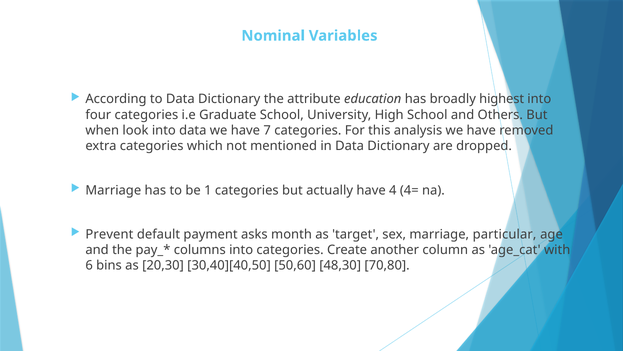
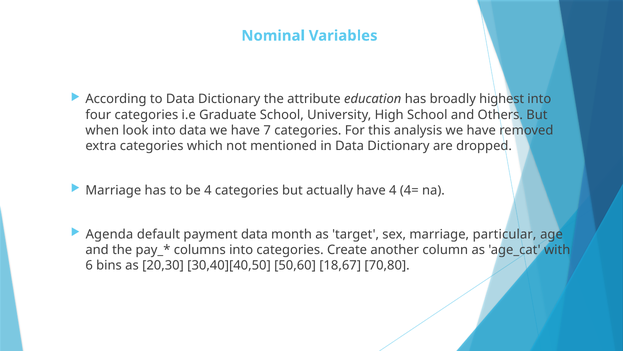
be 1: 1 -> 4
Prevent: Prevent -> Agenda
payment asks: asks -> data
48,30: 48,30 -> 18,67
